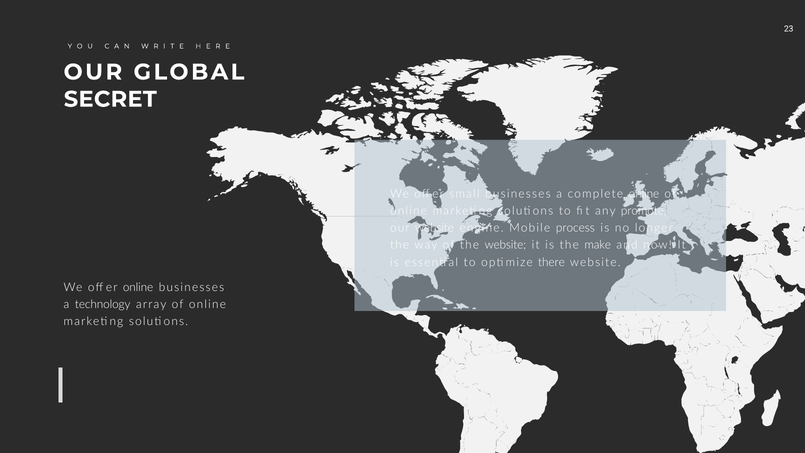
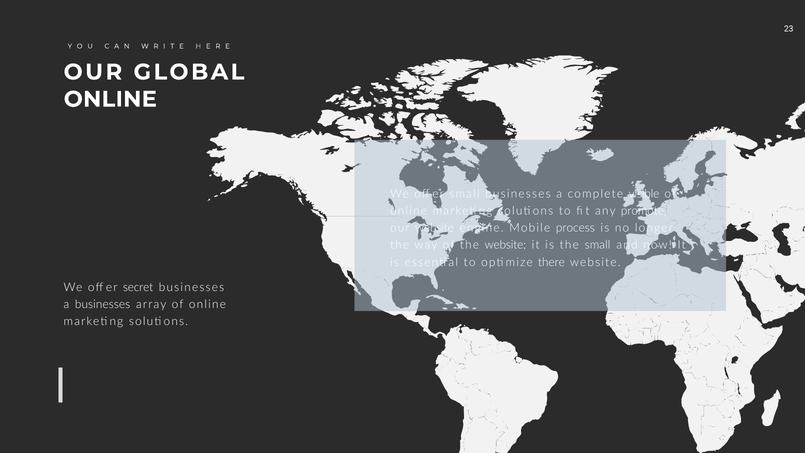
SECRET at (110, 99): SECRET -> ONLINE
complete online: online -> visible
the make: make -> small
offer online: online -> secret
a technology: technology -> businesses
